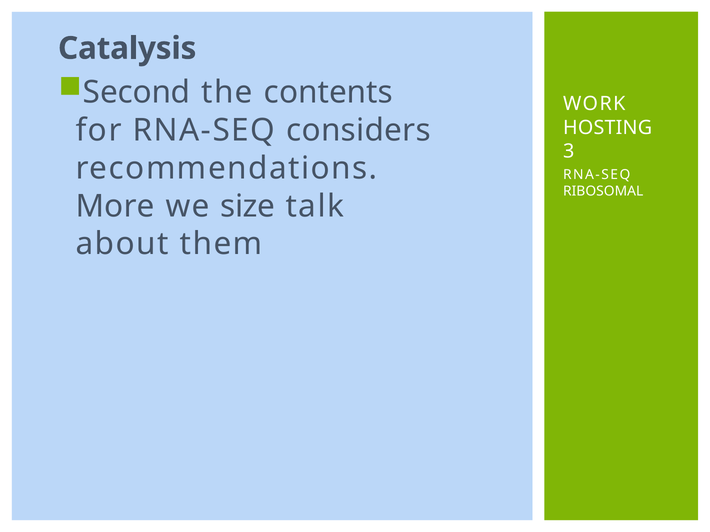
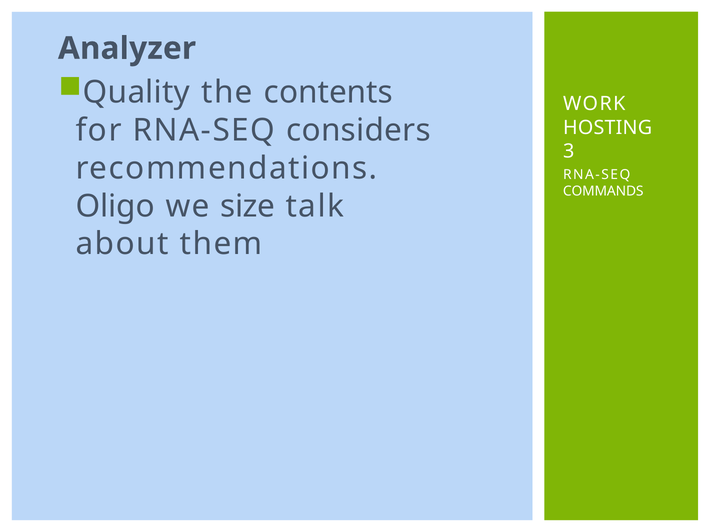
Catalysis: Catalysis -> Analyzer
Second: Second -> Quality
RIBOSOMAL: RIBOSOMAL -> COMMANDS
More: More -> Oligo
